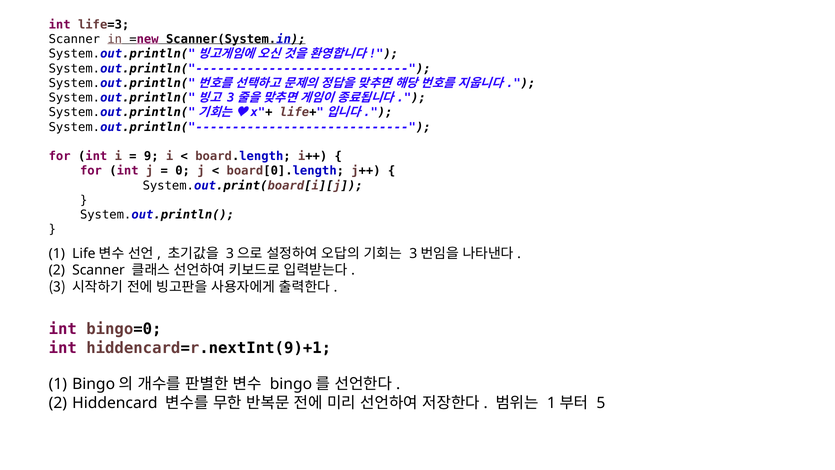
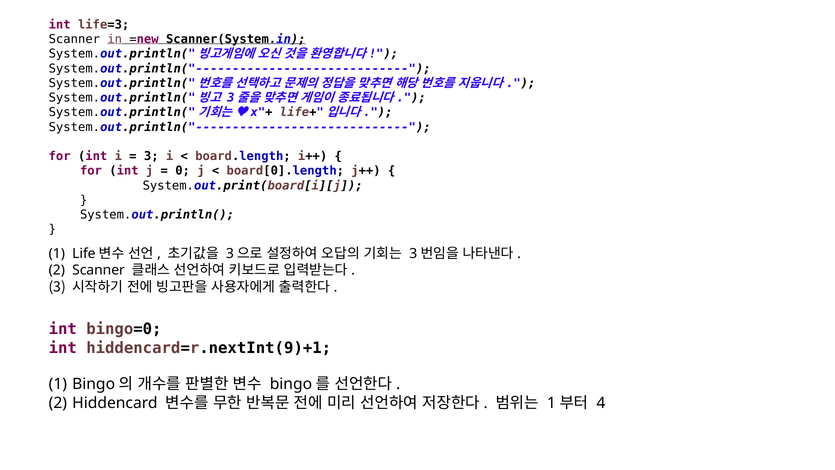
9 at (151, 156): 9 -> 3
5: 5 -> 4
